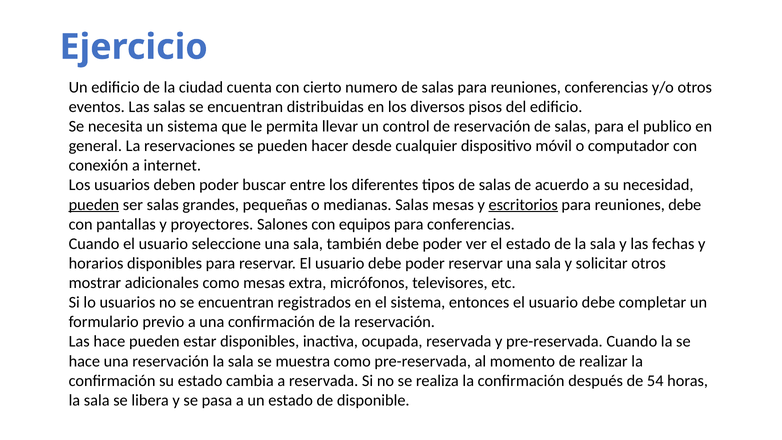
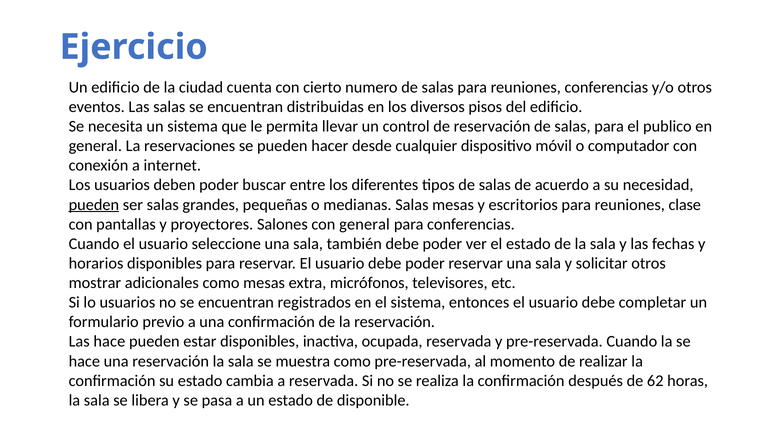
escritorios underline: present -> none
reuniones debe: debe -> clase
con equipos: equipos -> general
54: 54 -> 62
